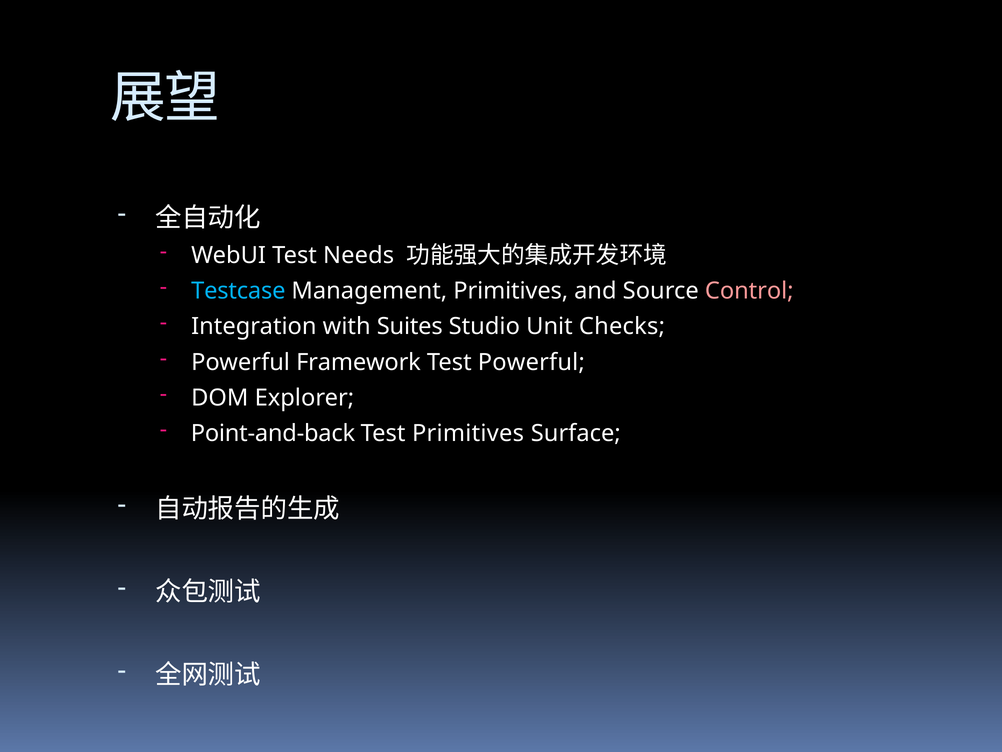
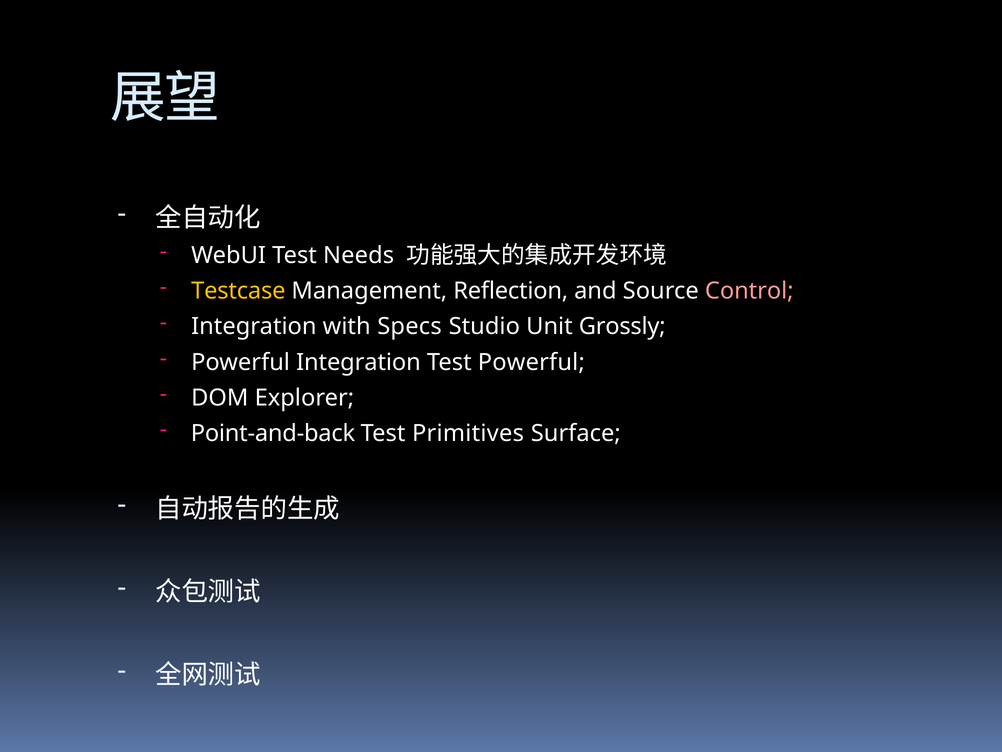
Testcase colour: light blue -> yellow
Management Primitives: Primitives -> Reflection
Suites: Suites -> Specs
Checks: Checks -> Grossly
Powerful Framework: Framework -> Integration
